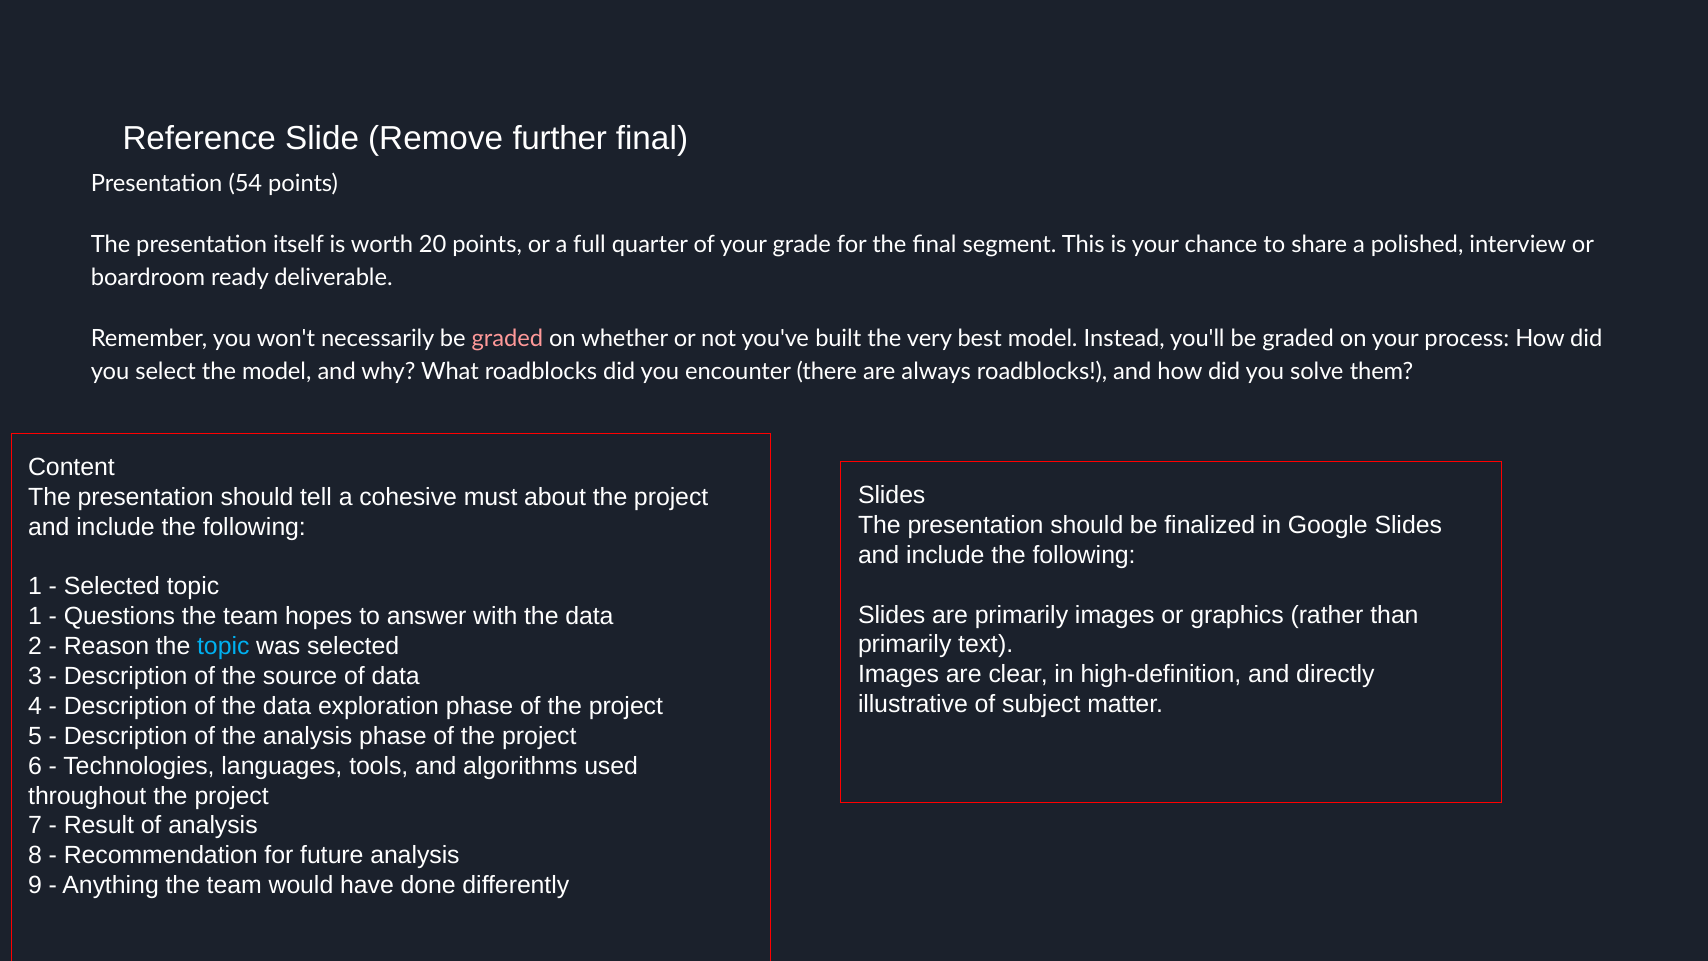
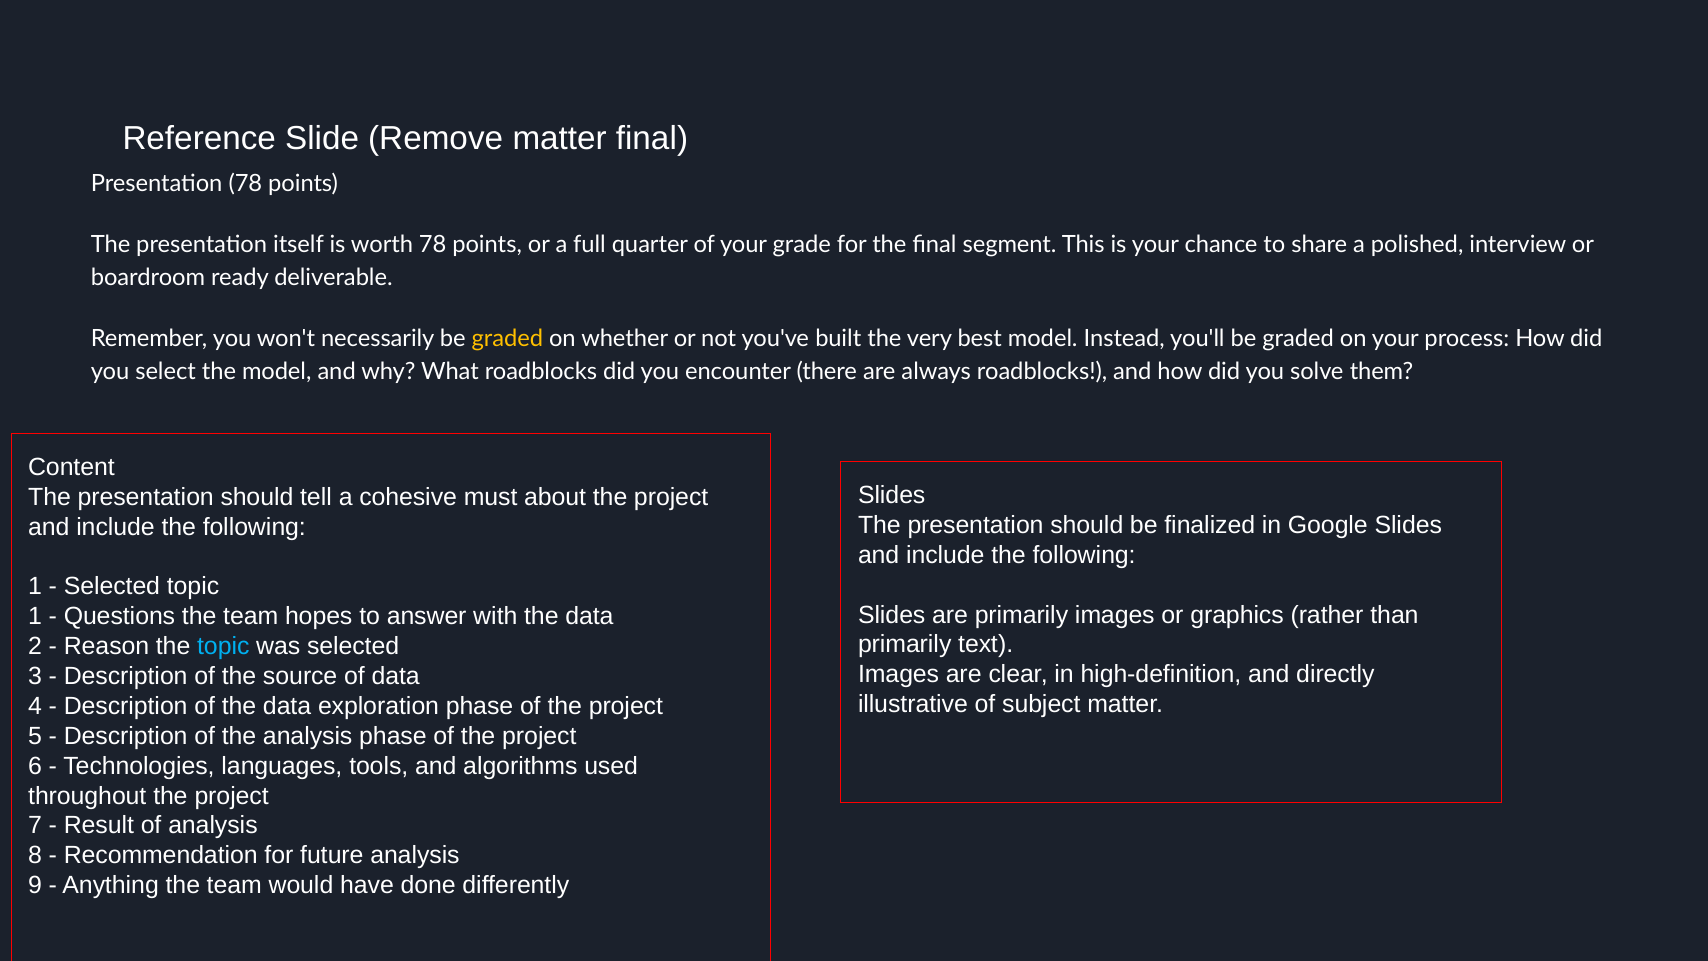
Remove further: further -> matter
Presentation 54: 54 -> 78
worth 20: 20 -> 78
graded at (507, 339) colour: pink -> yellow
